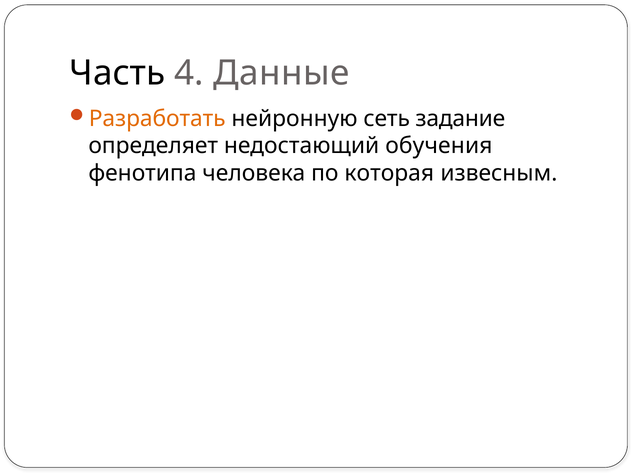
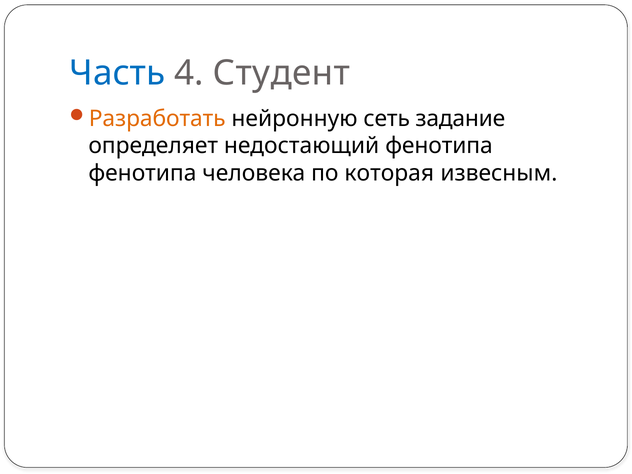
Часть colour: black -> blue
Данные: Данные -> Студент
недостающий обучения: обучения -> фенотипа
